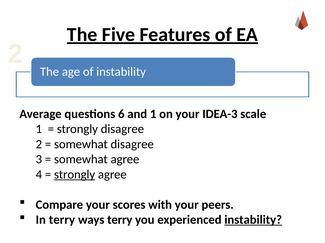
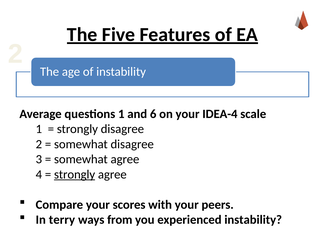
questions 6: 6 -> 1
and 1: 1 -> 6
IDEA-3: IDEA-3 -> IDEA-4
ways terry: terry -> from
instability at (253, 220) underline: present -> none
